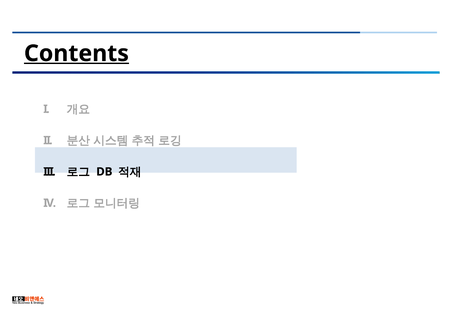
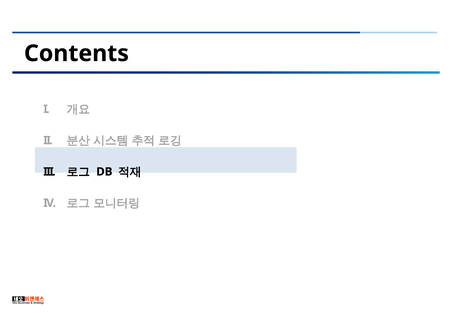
Contents underline: present -> none
